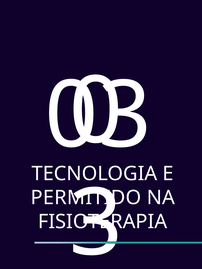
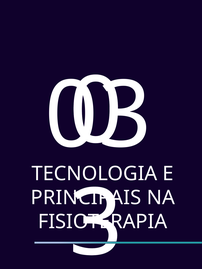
PERMITIDO: PERMITIDO -> PRINCIPAIS
